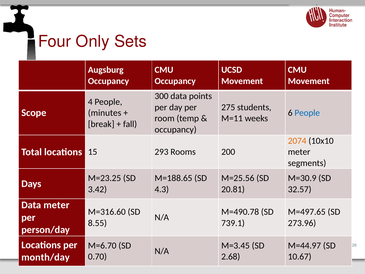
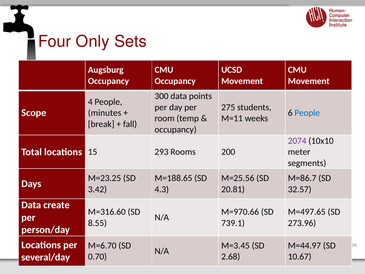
2074 colour: orange -> purple
M=30.9: M=30.9 -> M=86.7
Data meter: meter -> create
M=490.78: M=490.78 -> M=970.66
month/day: month/day -> several/day
